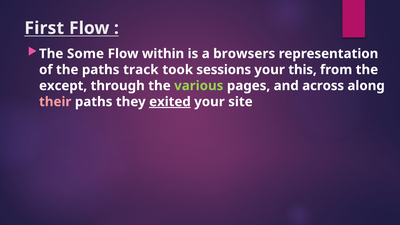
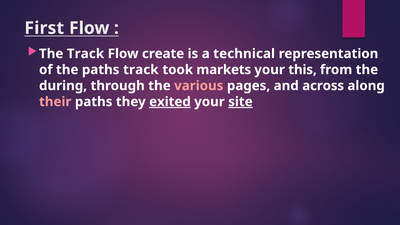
The Some: Some -> Track
within: within -> create
browsers: browsers -> technical
sessions: sessions -> markets
except: except -> during
various colour: light green -> pink
site underline: none -> present
